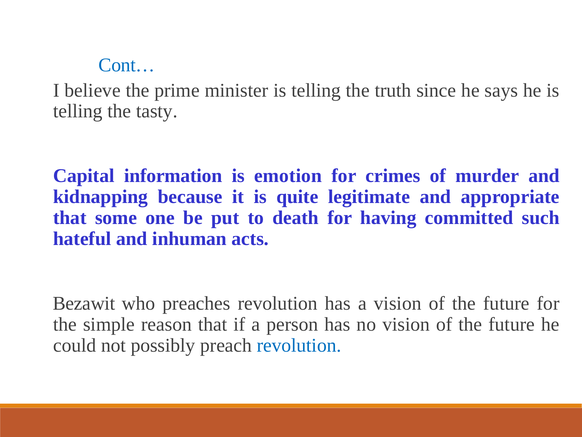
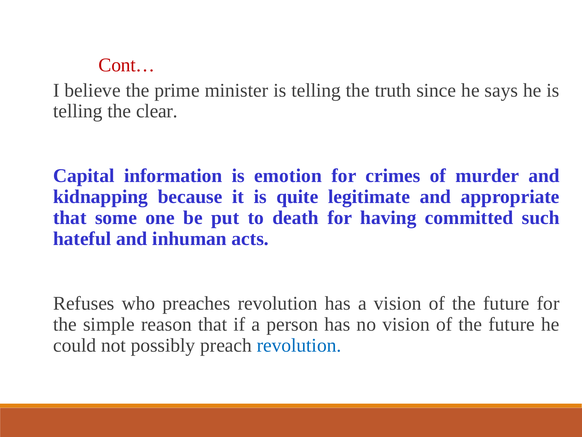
Cont… colour: blue -> red
tasty: tasty -> clear
Bezawit: Bezawit -> Refuses
